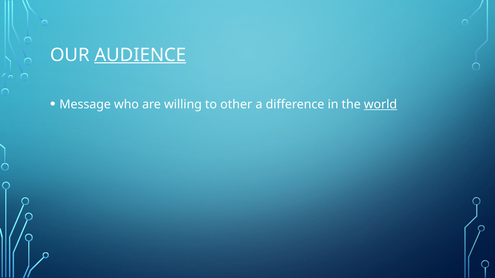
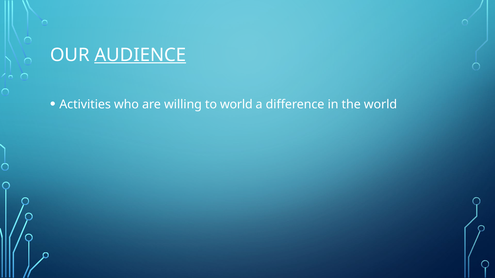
Message: Message -> Activities
to other: other -> world
world at (380, 104) underline: present -> none
